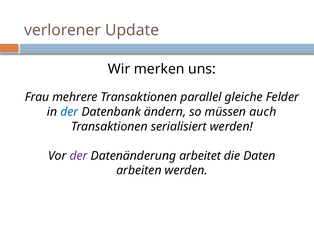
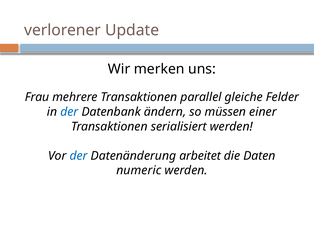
auch: auch -> einer
der at (79, 156) colour: purple -> blue
arbeiten: arbeiten -> numeric
